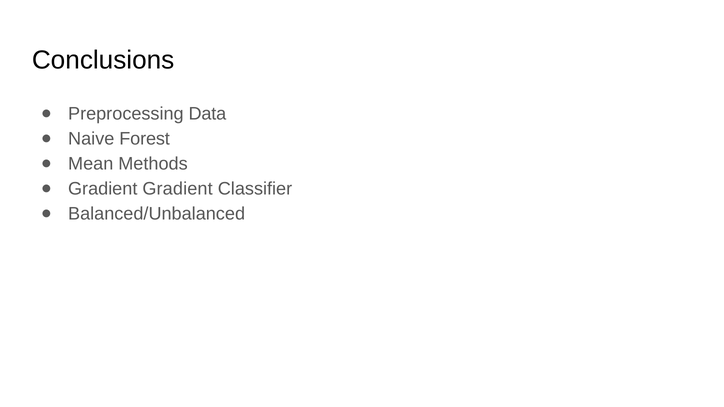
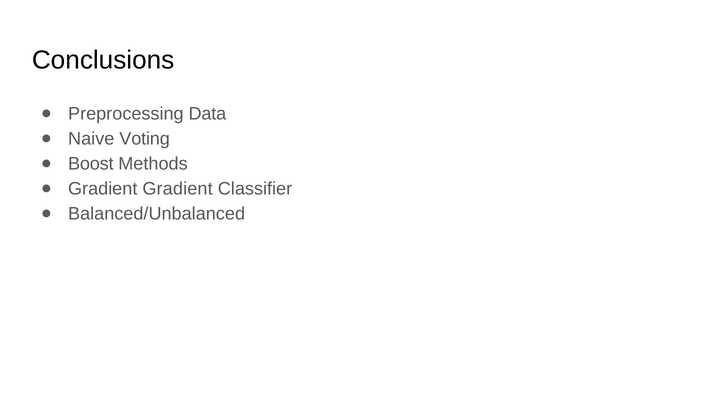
Forest: Forest -> Voting
Mean: Mean -> Boost
